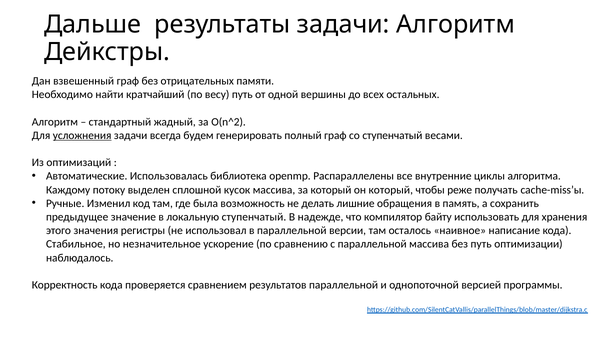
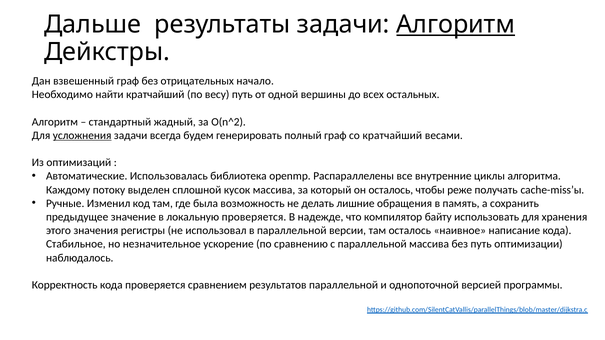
Алгоритм at (456, 25) underline: none -> present
памяти: памяти -> начало
со ступенчатый: ступенчатый -> кратчайший
он который: который -> осталось
локальную ступенчатый: ступенчатый -> проверяется
